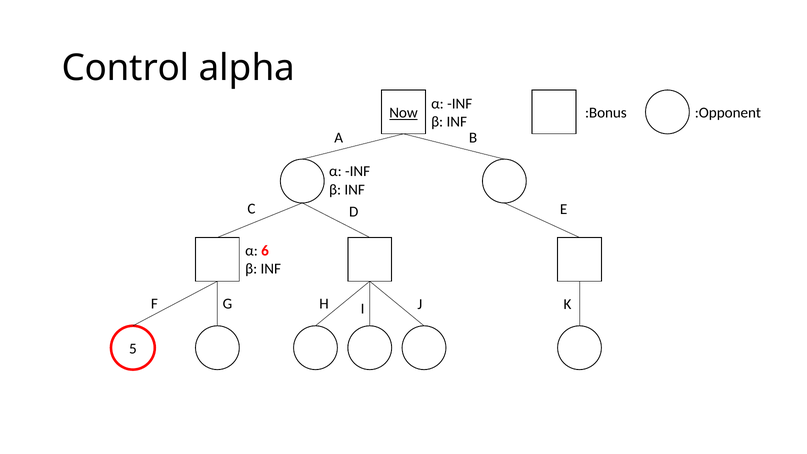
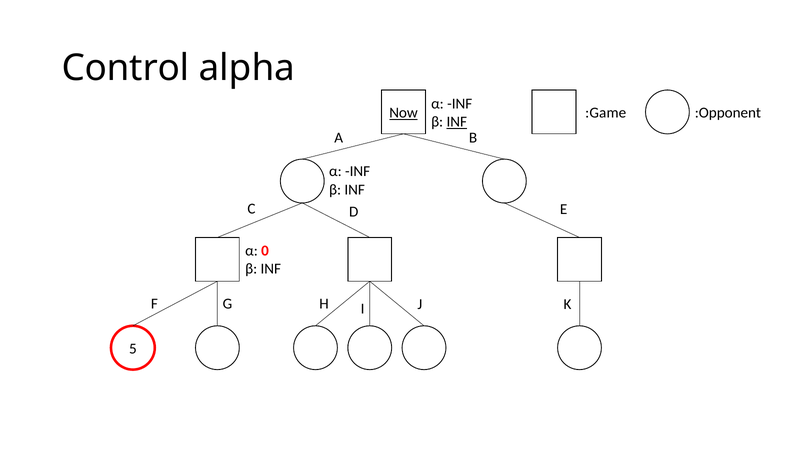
:Bonus: :Bonus -> :Game
INF at (457, 122) underline: none -> present
6: 6 -> 0
